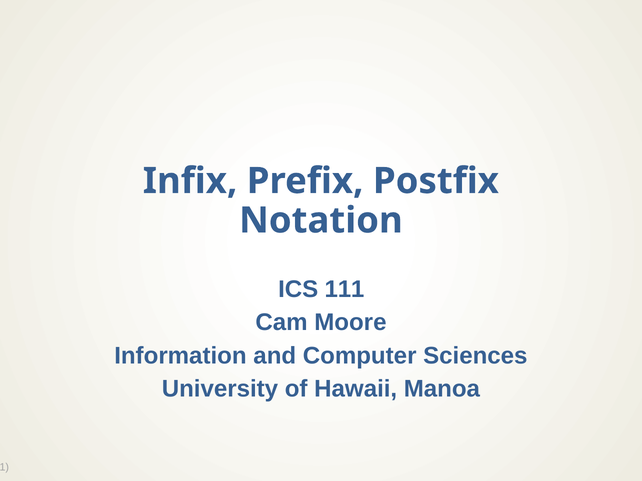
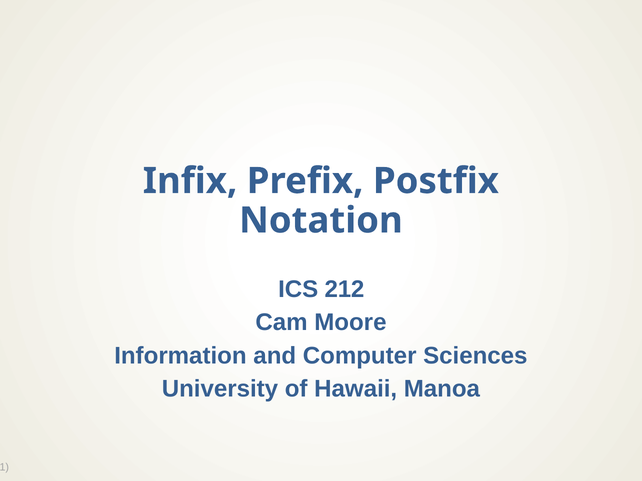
111: 111 -> 212
